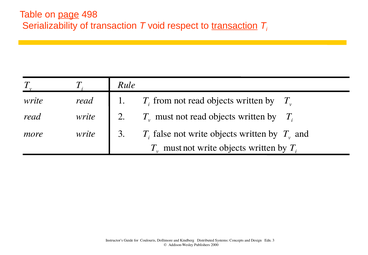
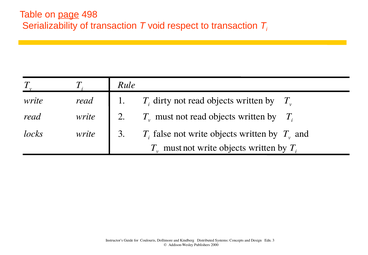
transaction at (235, 26) underline: present -> none
from: from -> dirty
more: more -> locks
